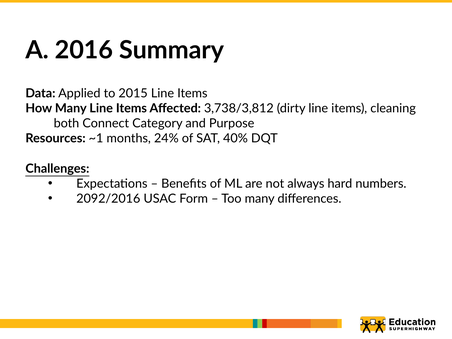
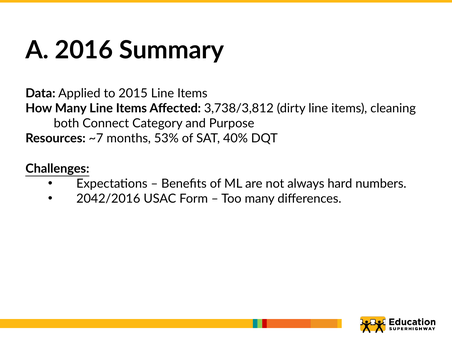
~1: ~1 -> ~7
24%: 24% -> 53%
2092/2016: 2092/2016 -> 2042/2016
